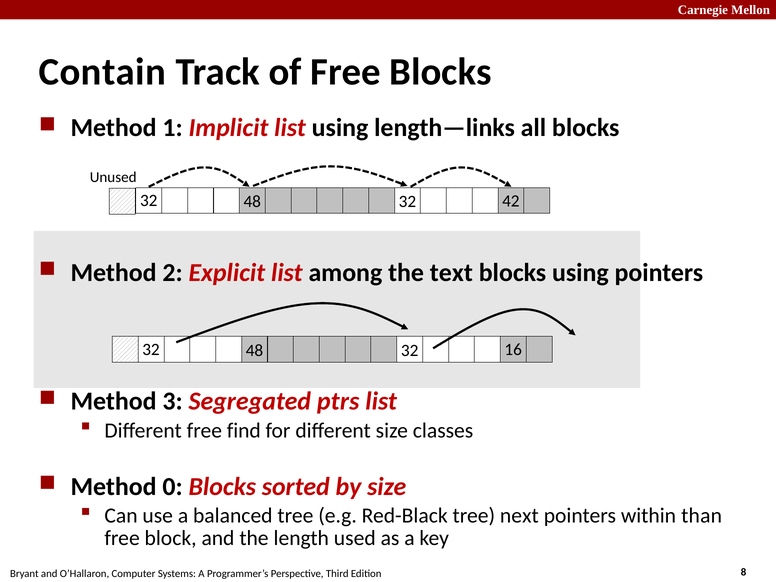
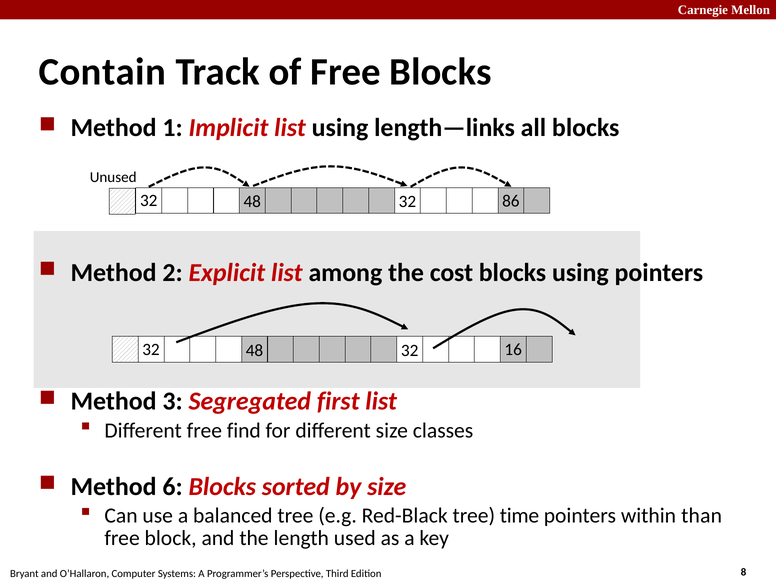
42: 42 -> 86
text: text -> cost
ptrs: ptrs -> first
0: 0 -> 6
next: next -> time
